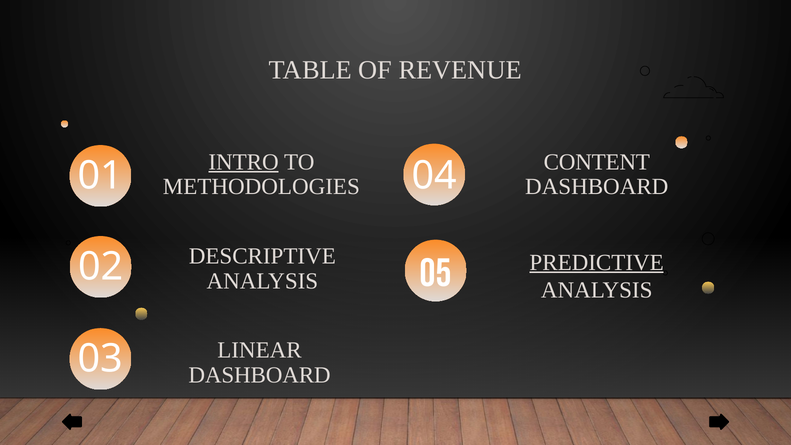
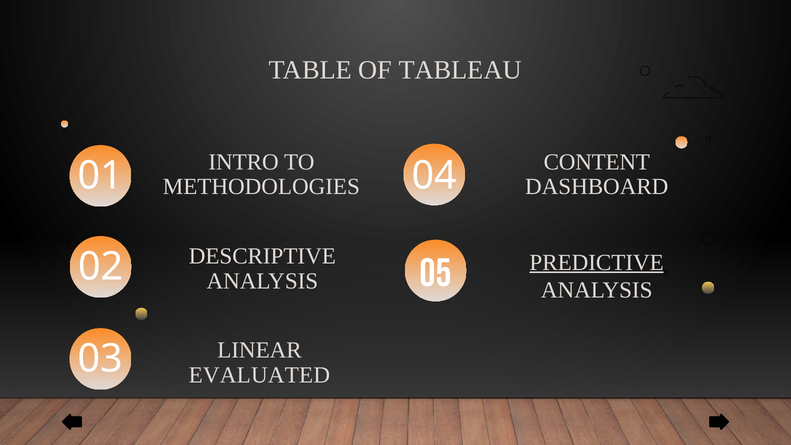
REVENUE: REVENUE -> TABLEAU
INTRO underline: present -> none
DASHBOARD at (260, 375): DASHBOARD -> EVALUATED
